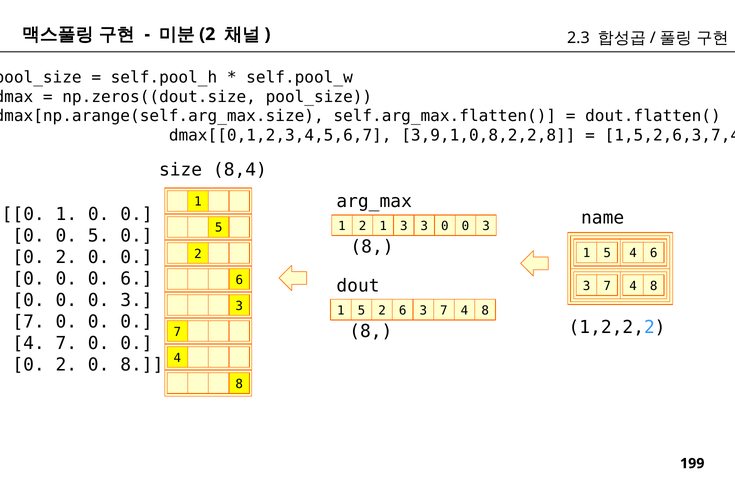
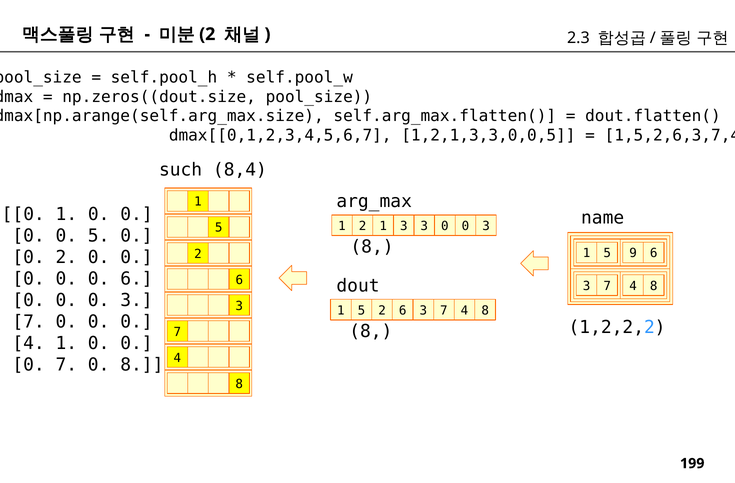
3,9,1,0,8,2,2,8: 3,9,1,0,8,2,2,8 -> 1,2,1,3,3,0,0,5
size: size -> such
5 4: 4 -> 9
4 7: 7 -> 1
2 at (66, 365): 2 -> 7
